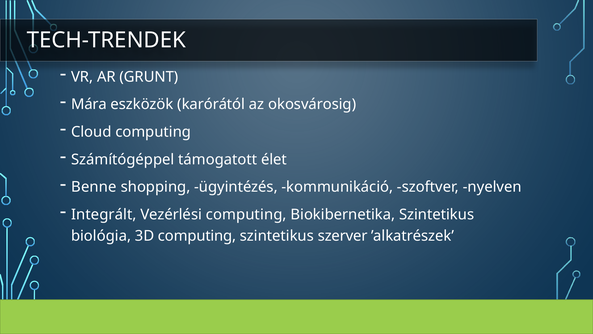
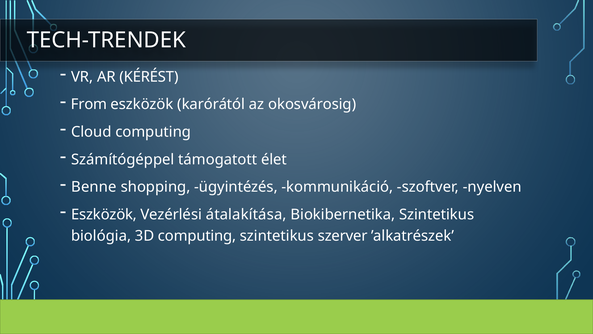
GRUNT: GRUNT -> KÉRÉST
Mára: Mára -> From
Integrált at (104, 214): Integrált -> Eszközök
Vezérlési computing: computing -> átalakítása
